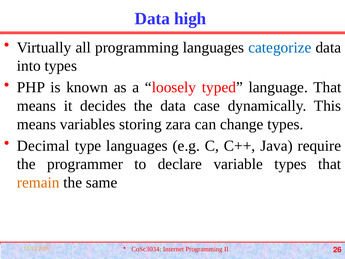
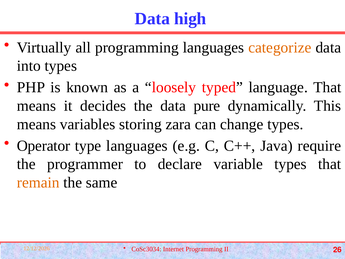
categorize colour: blue -> orange
case: case -> pure
Decimal: Decimal -> Operator
